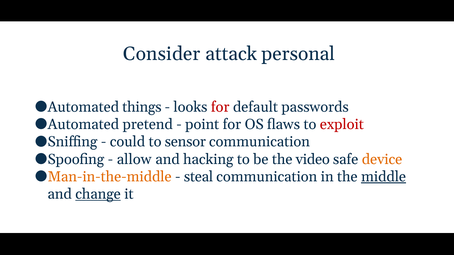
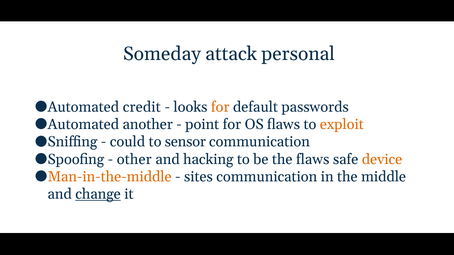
Consider: Consider -> Someday
things: things -> credit
for at (220, 107) colour: red -> orange
pretend: pretend -> another
exploit colour: red -> orange
allow: allow -> other
the video: video -> flaws
steal: steal -> sites
middle underline: present -> none
